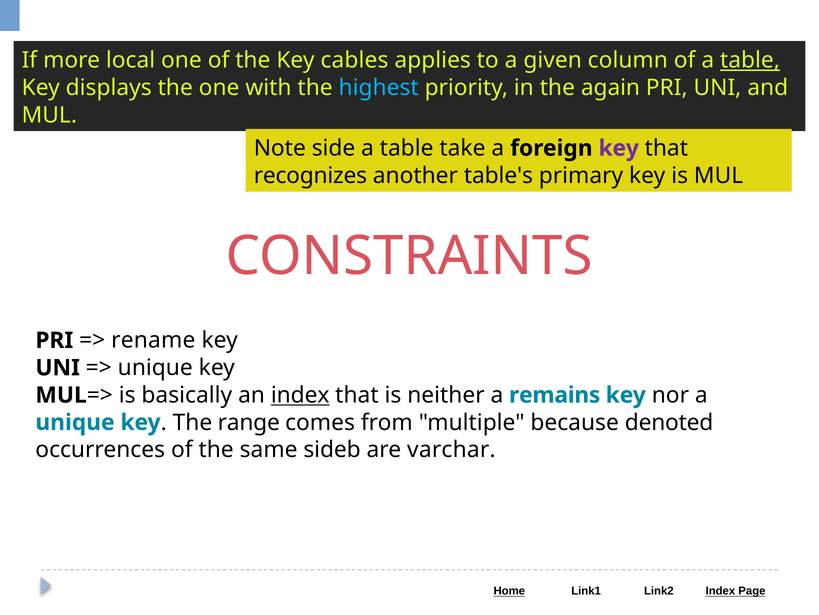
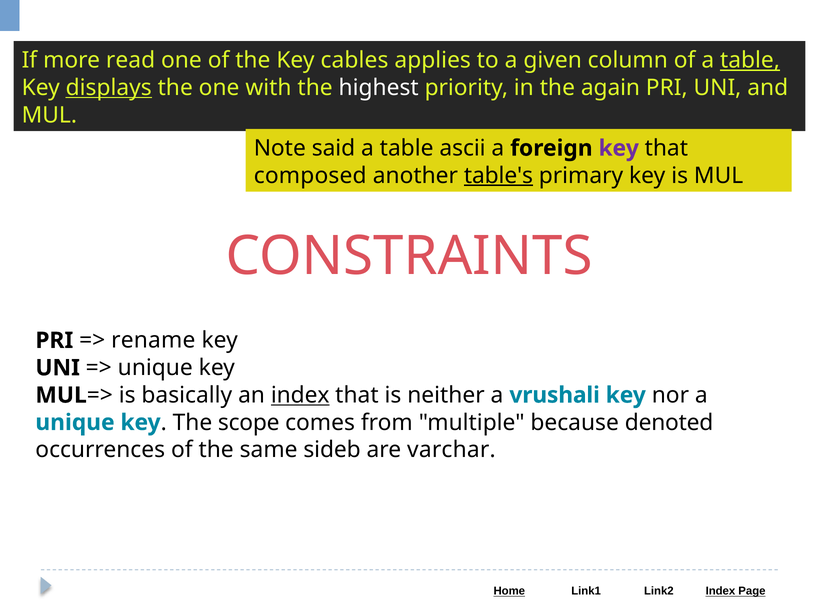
local: local -> read
displays underline: none -> present
highest colour: light blue -> white
side: side -> said
take: take -> ascii
recognizes: recognizes -> composed
table's underline: none -> present
remains: remains -> vrushali
range: range -> scope
